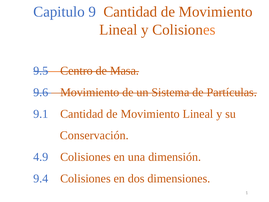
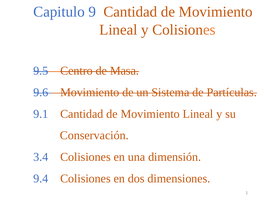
4.9: 4.9 -> 3.4
